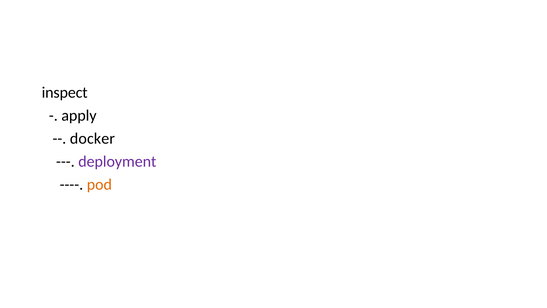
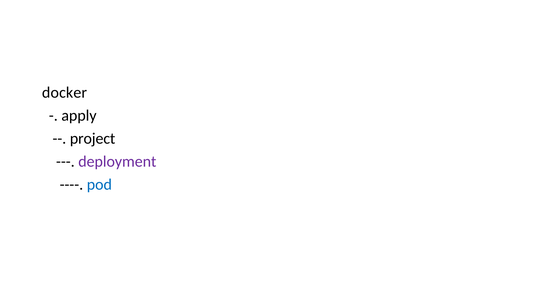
inspect: inspect -> docker
docker: docker -> project
pod colour: orange -> blue
